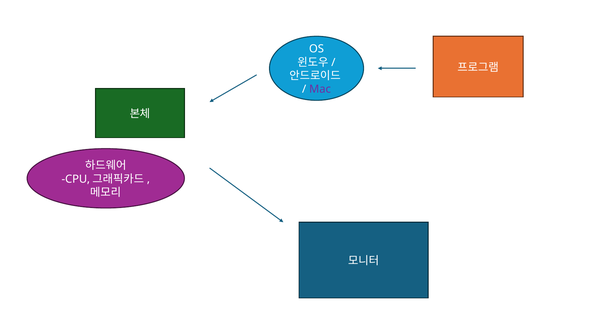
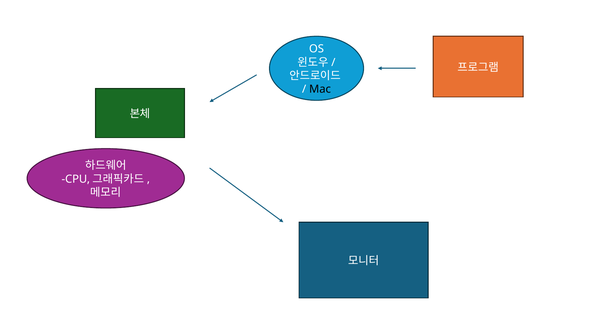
Mac colour: purple -> black
